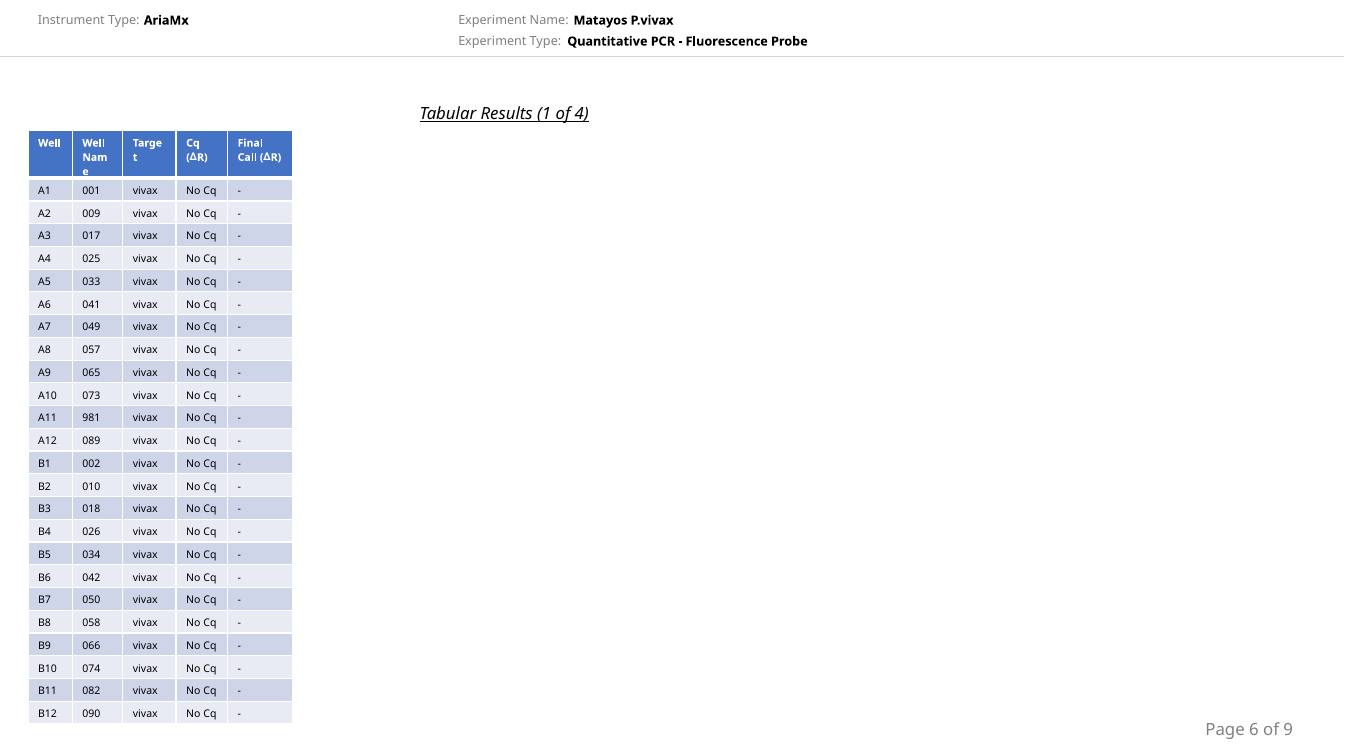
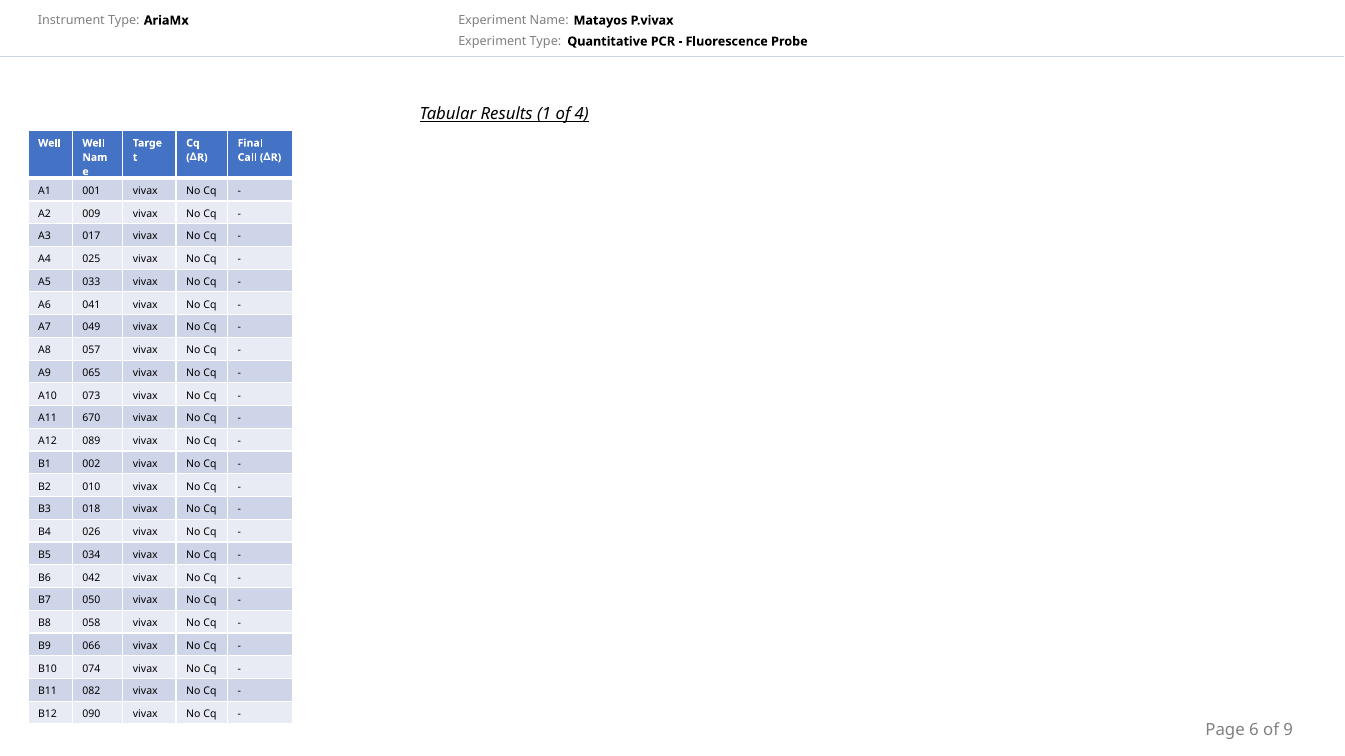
981: 981 -> 670
